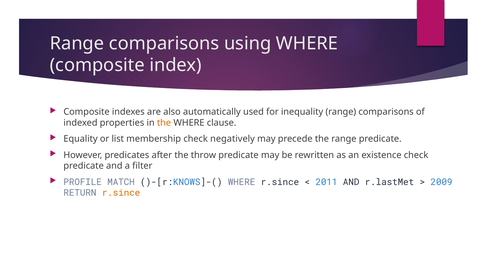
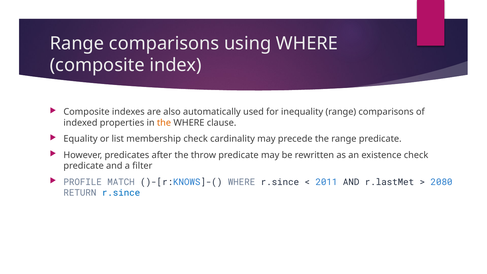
negatively: negatively -> cardinality
2009: 2009 -> 2080
r.since at (121, 193) colour: orange -> blue
